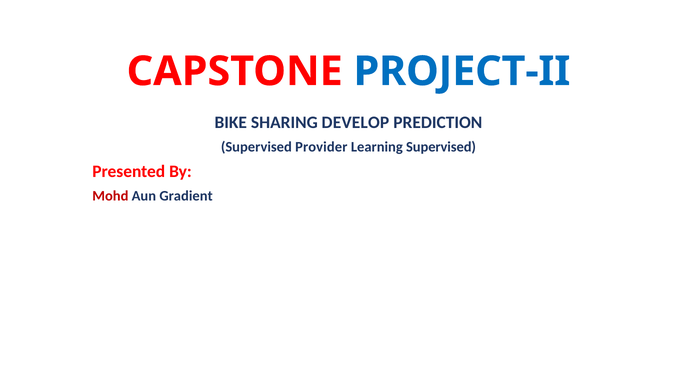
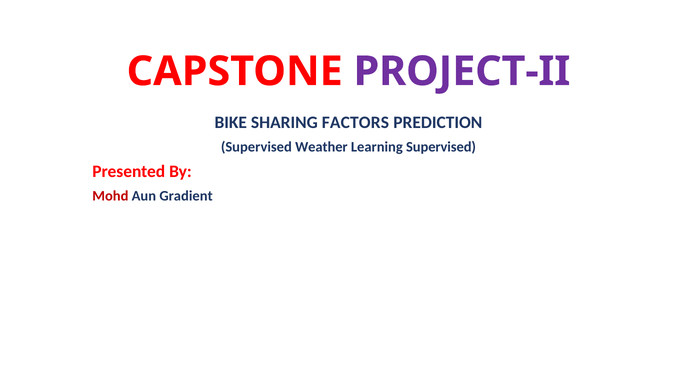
PROJECT-II colour: blue -> purple
DEVELOP: DEVELOP -> FACTORS
Provider: Provider -> Weather
